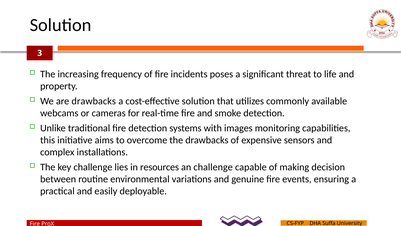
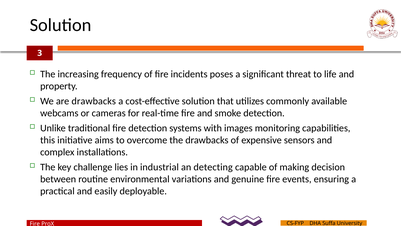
resources: resources -> industrial
an challenge: challenge -> detecting
